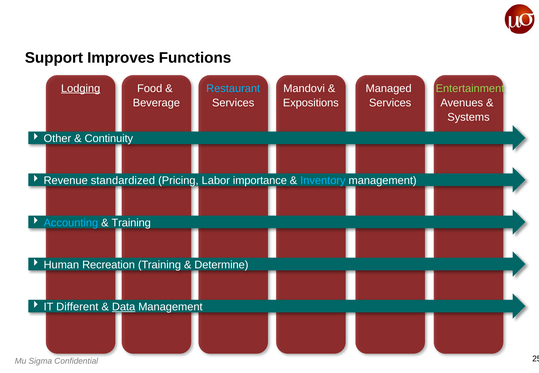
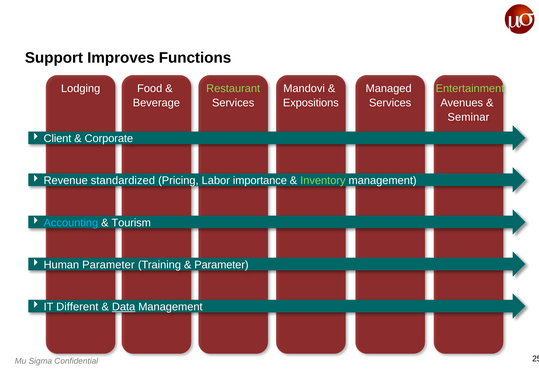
Lodging underline: present -> none
Restaurant colour: light blue -> light green
Systems: Systems -> Seminar
Other: Other -> Client
Continuity: Continuity -> Corporate
Inventory colour: light blue -> light green
Training at (131, 223): Training -> Tourism
Human Recreation: Recreation -> Parameter
Determine at (221, 265): Determine -> Parameter
